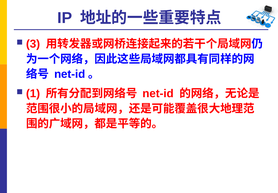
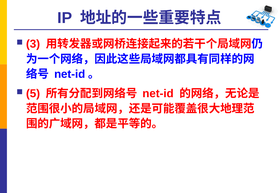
1: 1 -> 5
